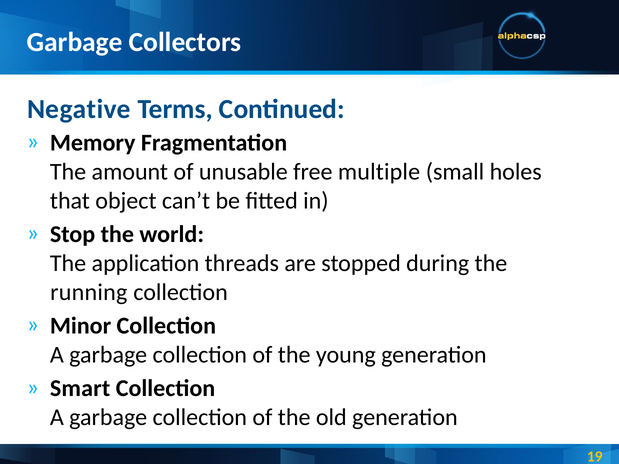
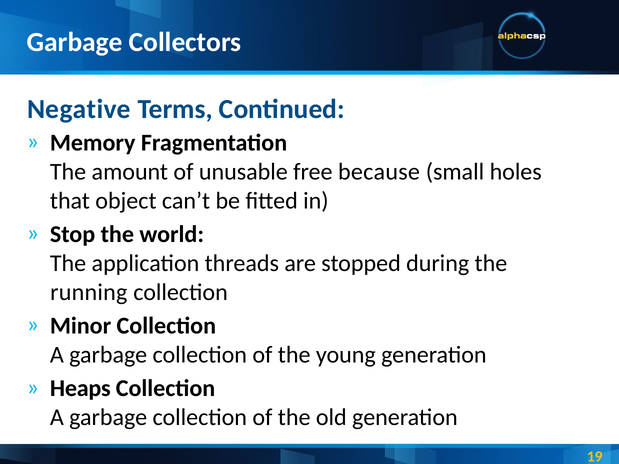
multiple: multiple -> because
Smart: Smart -> Heaps
